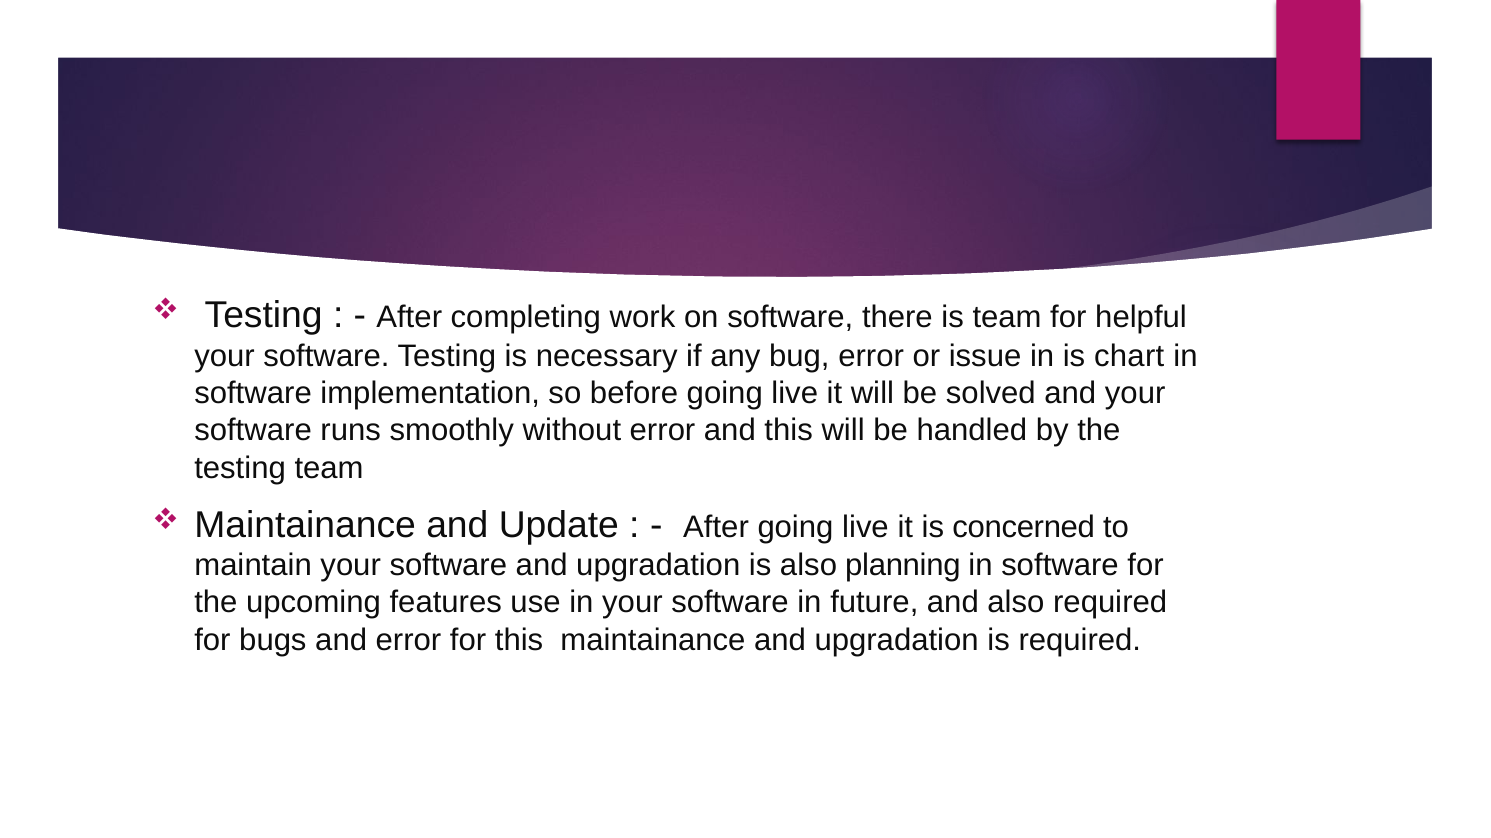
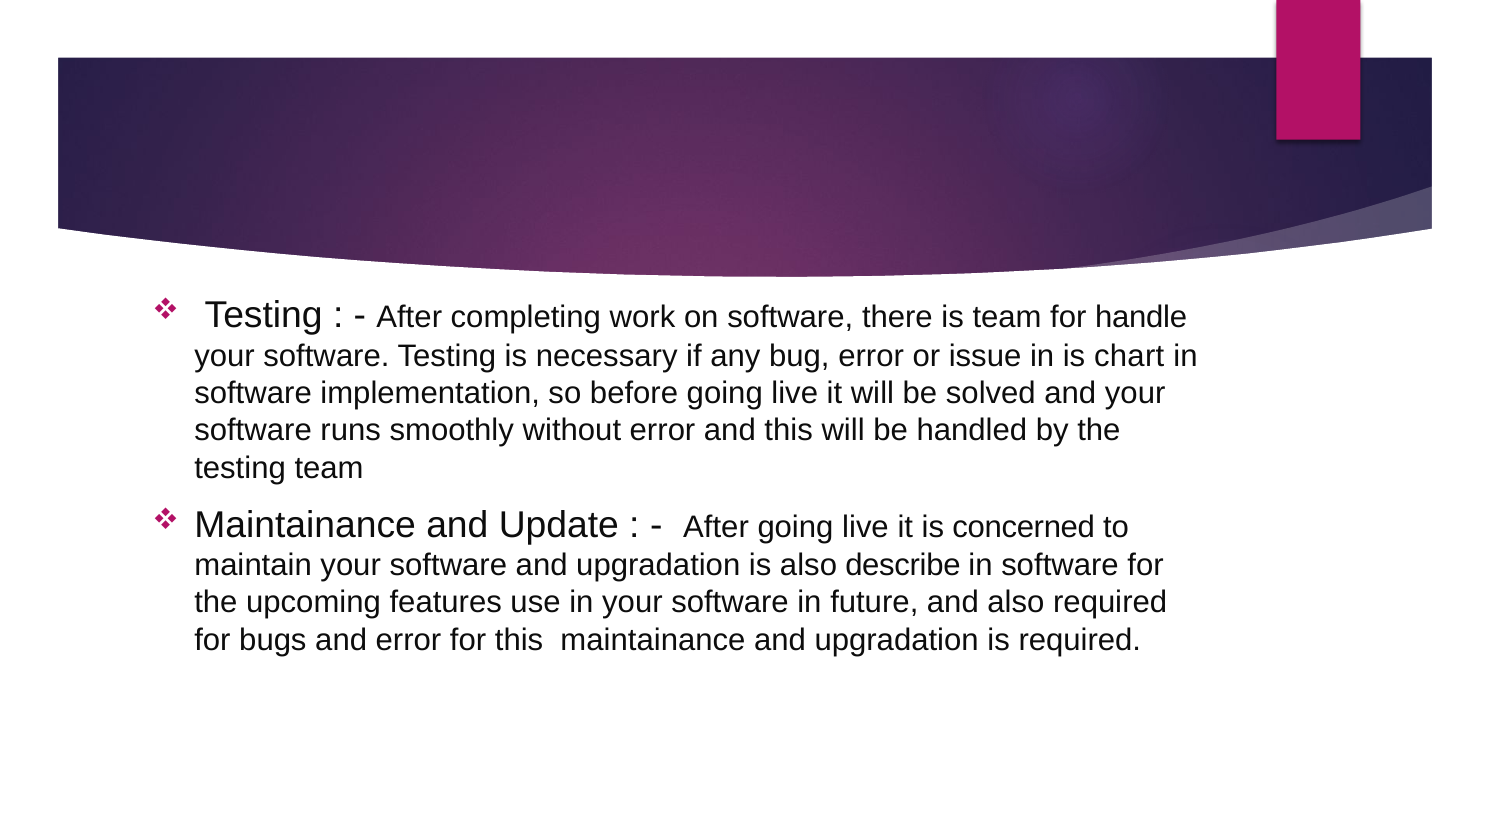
helpful: helpful -> handle
planning: planning -> describe
